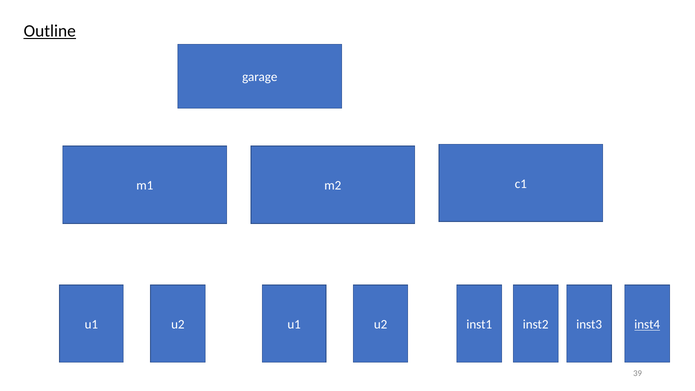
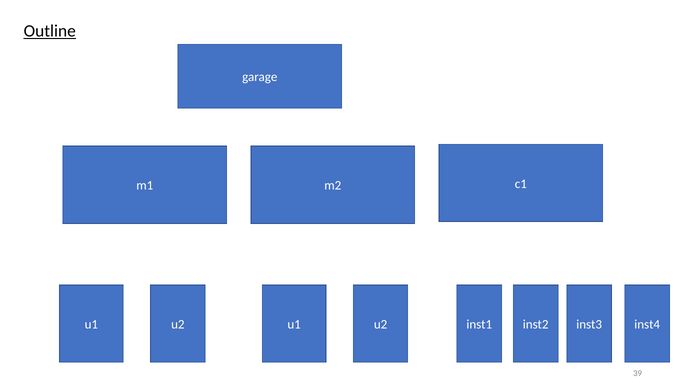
inst4 underline: present -> none
